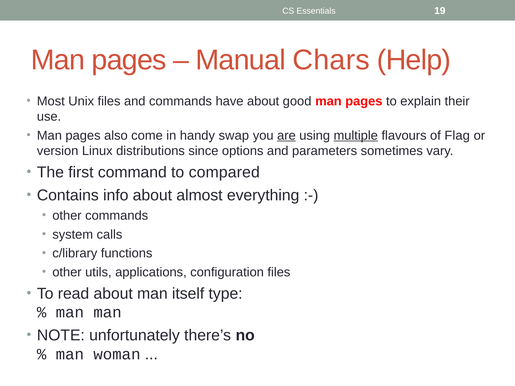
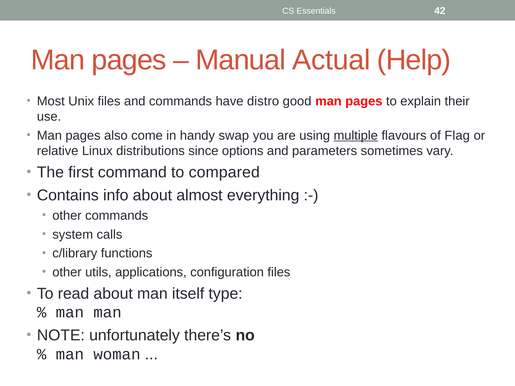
19: 19 -> 42
Chars: Chars -> Actual
have about: about -> distro
are underline: present -> none
version: version -> relative
